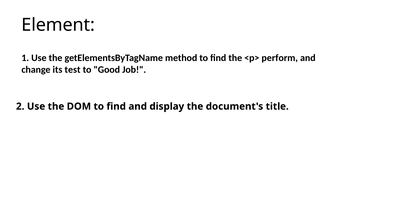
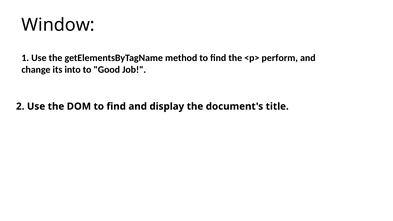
Element: Element -> Window
test: test -> into
